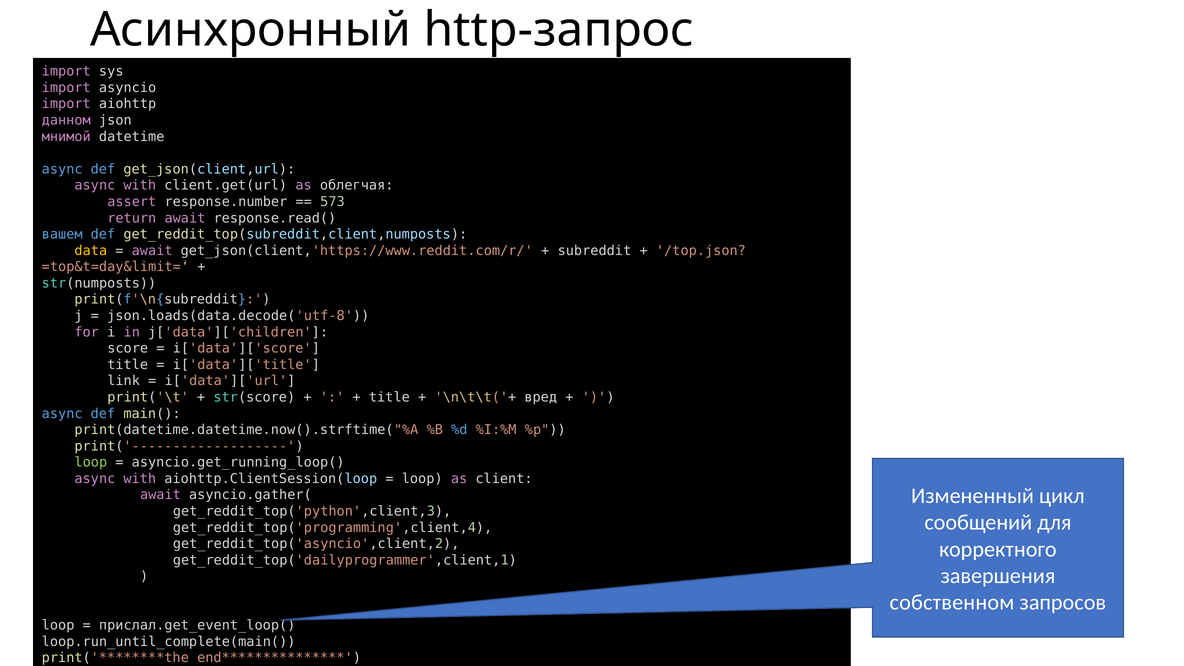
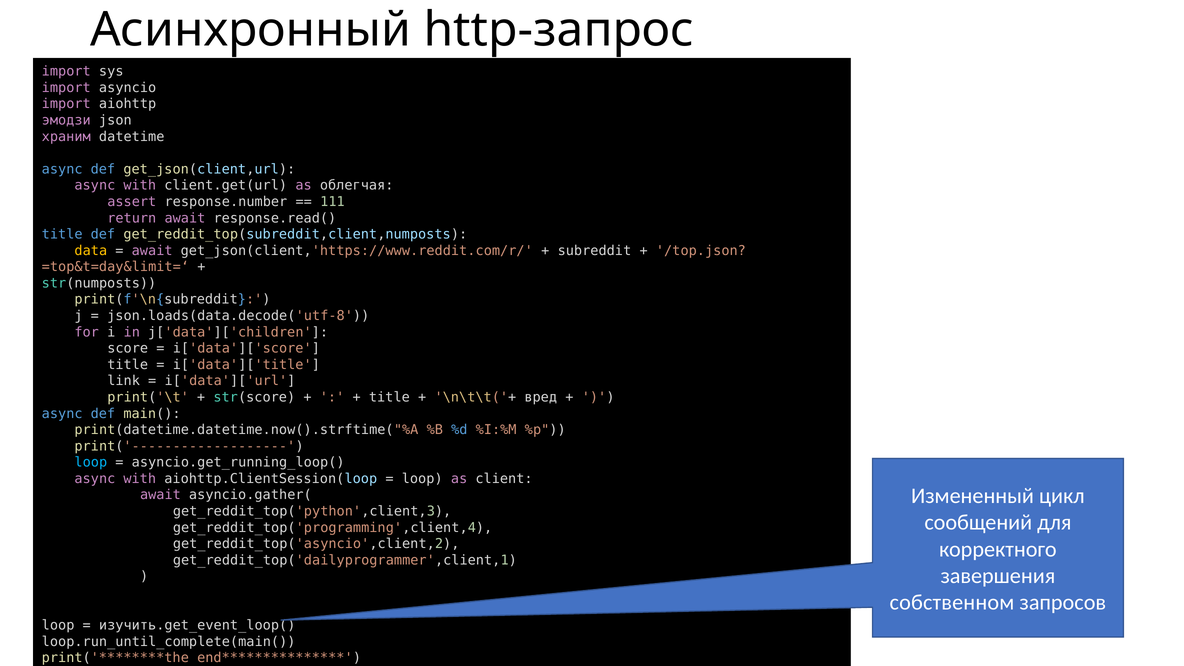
данном: данном -> эмодзи
мнимой: мнимой -> храним
573: 573 -> 111
вашем at (62, 234): вашем -> title
loop at (91, 462) colour: light green -> light blue
прислал.get_event_loop(: прислал.get_event_loop( -> изучить.get_event_loop(
